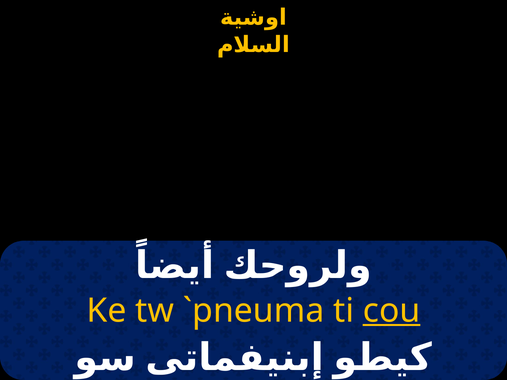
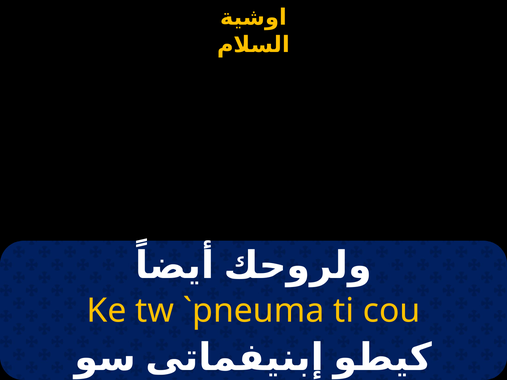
cou underline: present -> none
